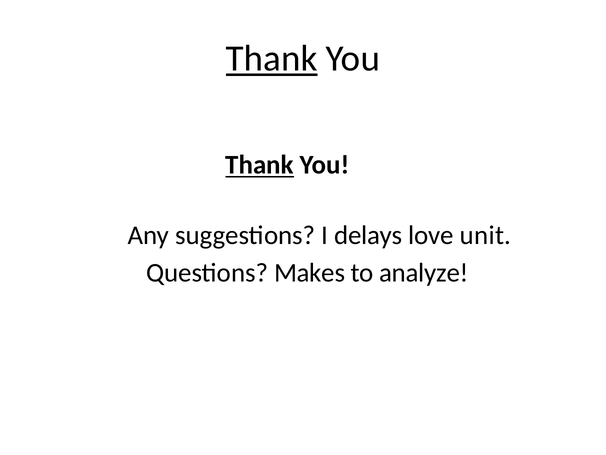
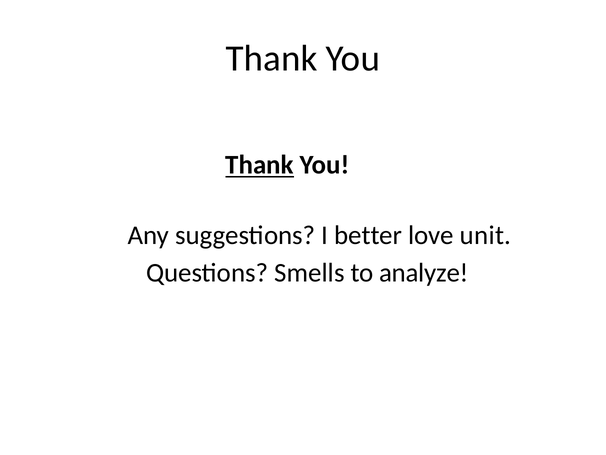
Thank at (272, 59) underline: present -> none
delays: delays -> better
Makes: Makes -> Smells
